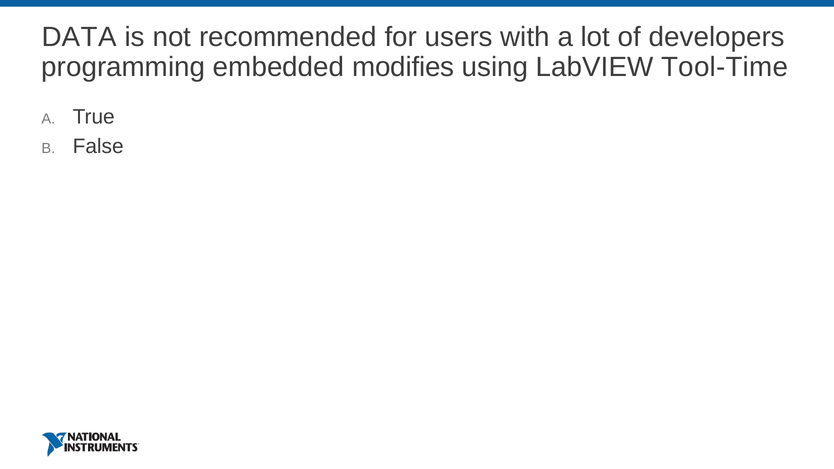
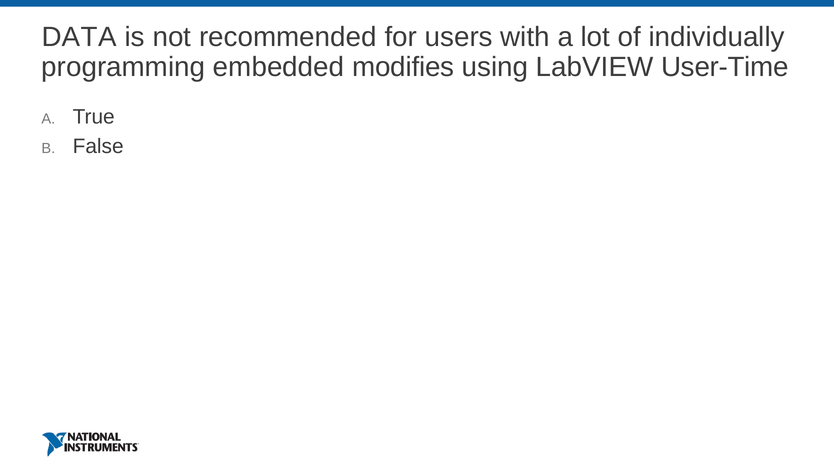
developers: developers -> individually
Tool-Time: Tool-Time -> User-Time
